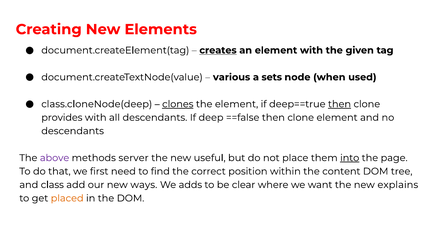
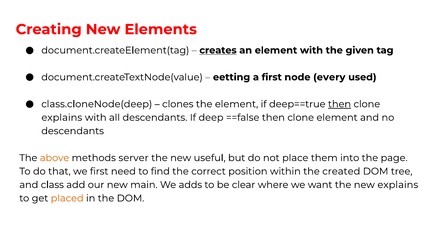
various: various -> eetting
a sets: sets -> first
when: when -> every
clones underline: present -> none
provides at (62, 118): provides -> explains
above colour: purple -> orange
into underline: present -> none
content: content -> created
ways: ways -> main
